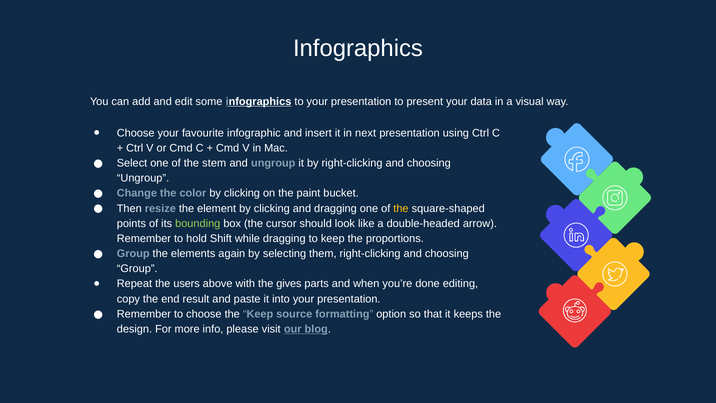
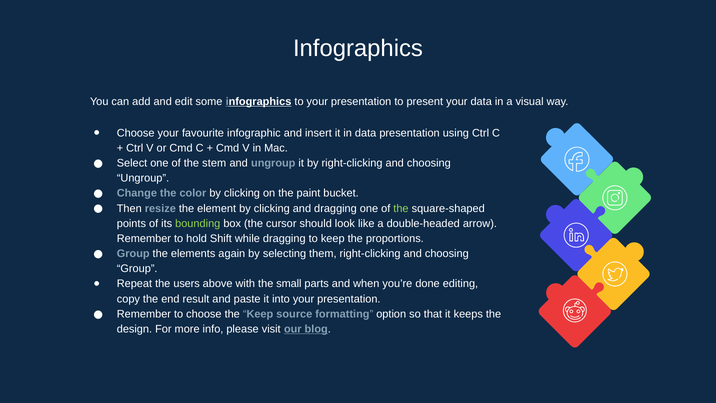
in next: next -> data
the at (401, 208) colour: yellow -> light green
gives: gives -> small
